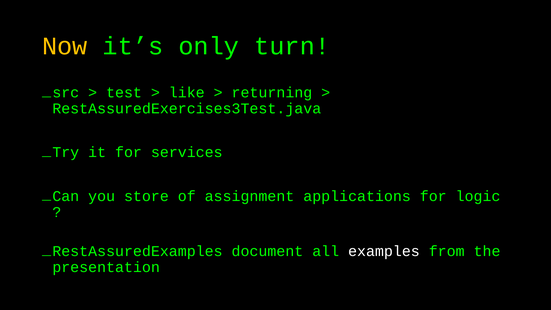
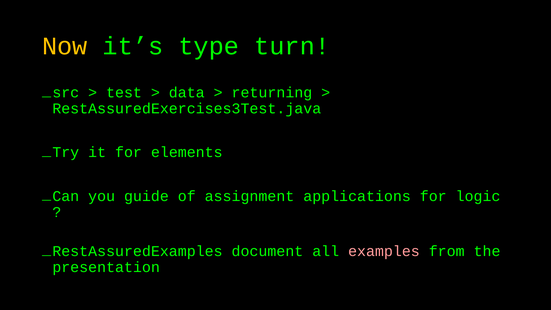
only: only -> type
like: like -> data
services: services -> elements
store: store -> guide
examples colour: white -> pink
